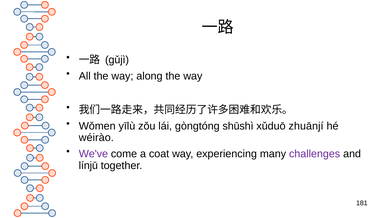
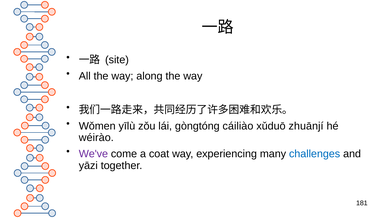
gǔjì: gǔjì -> site
shūshì: shūshì -> cáiliào
challenges colour: purple -> blue
línjū: línjū -> yāzi
